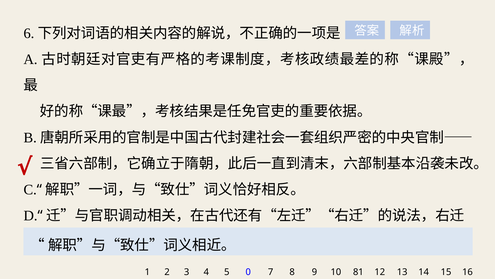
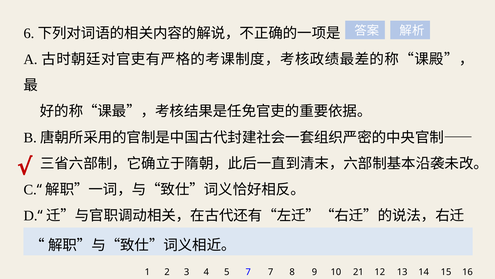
5 0: 0 -> 7
81: 81 -> 21
